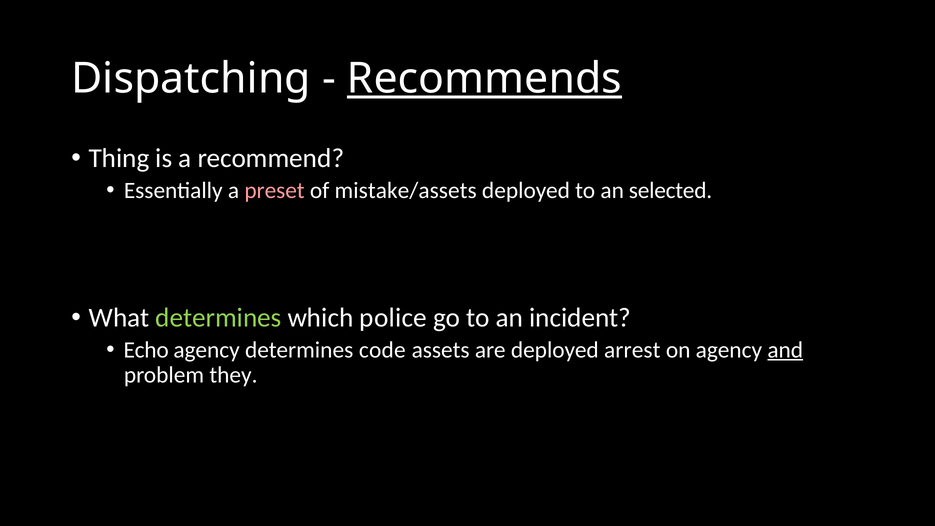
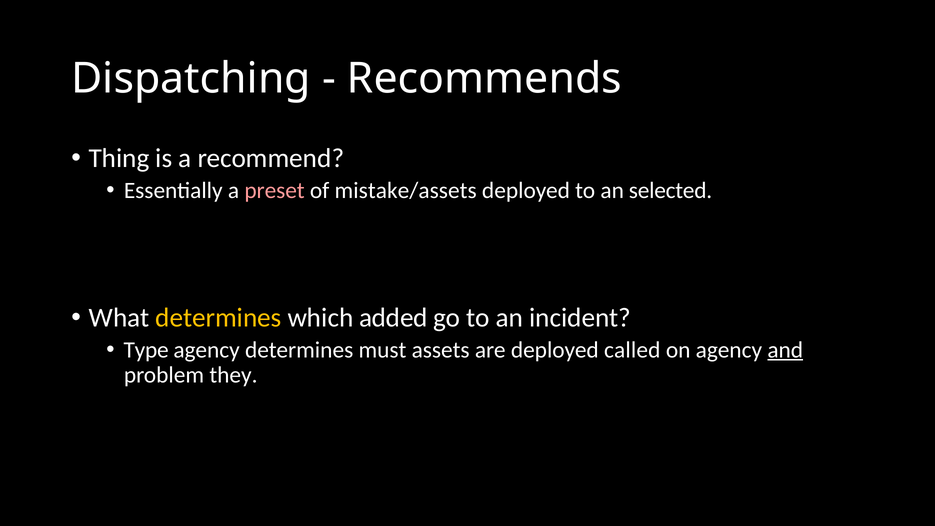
Recommends underline: present -> none
determines at (218, 318) colour: light green -> yellow
police: police -> added
Echo: Echo -> Type
code: code -> must
arrest: arrest -> called
